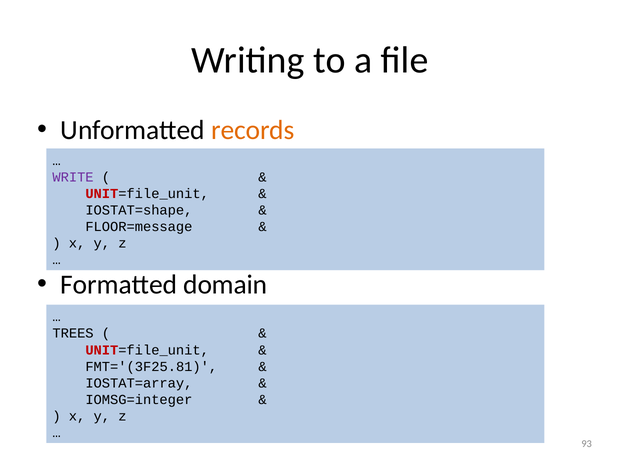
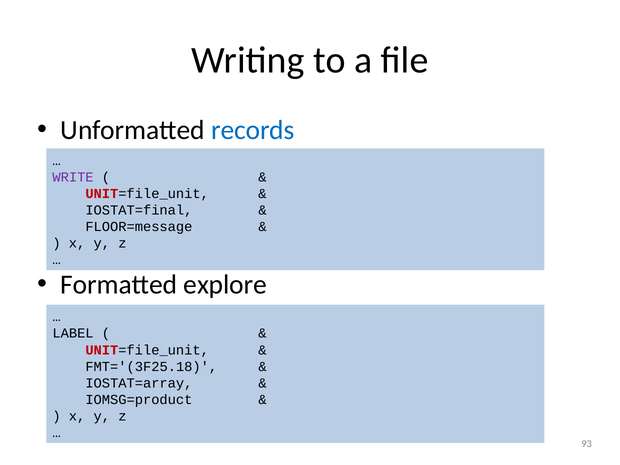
records colour: orange -> blue
IOSTAT=shape: IOSTAT=shape -> IOSTAT=final
domain: domain -> explore
TREES: TREES -> LABEL
FMT='(3F25.81: FMT='(3F25.81 -> FMT='(3F25.18
IOMSG=integer: IOMSG=integer -> IOMSG=product
